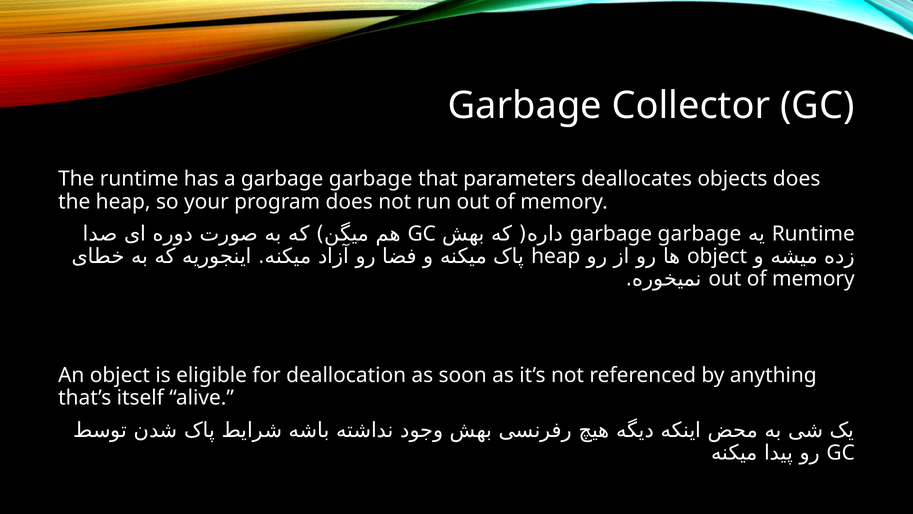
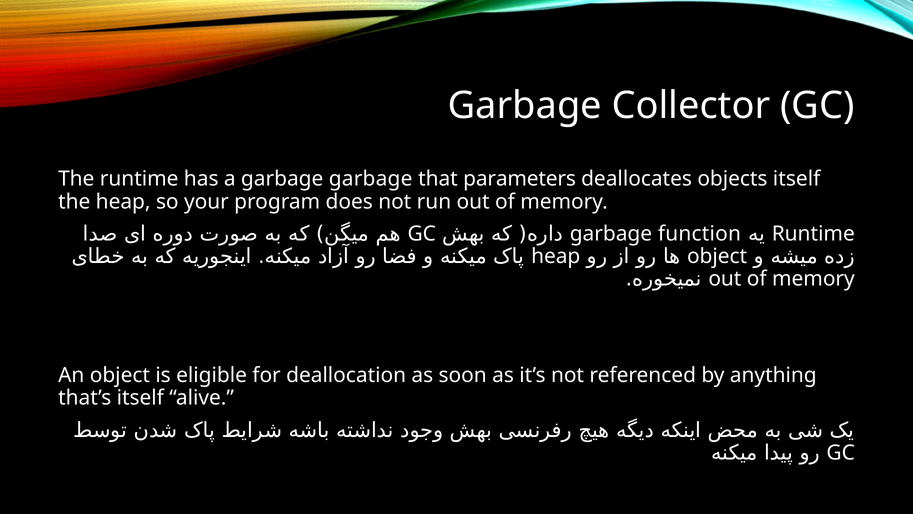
objects does: does -> itself
garbage at (699, 234): garbage -> function
